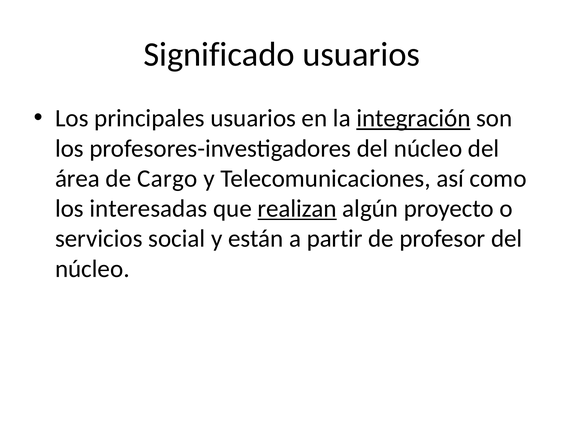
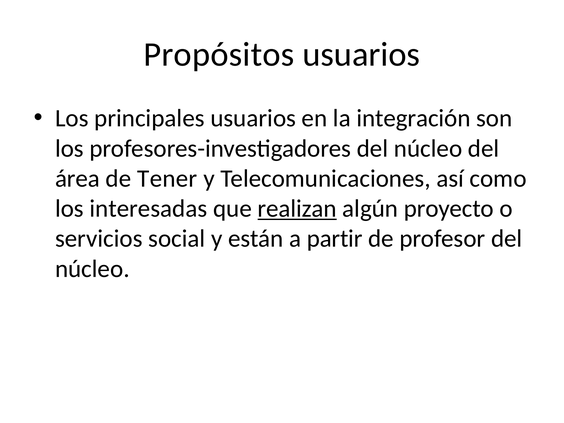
Significado: Significado -> Propósitos
integración underline: present -> none
Cargo: Cargo -> Tener
